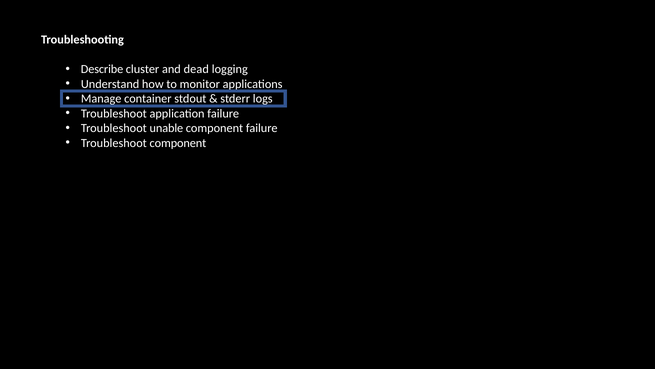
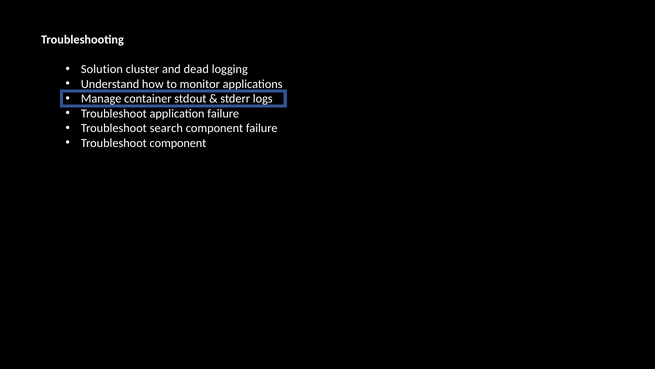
Describe: Describe -> Solution
unable: unable -> search
